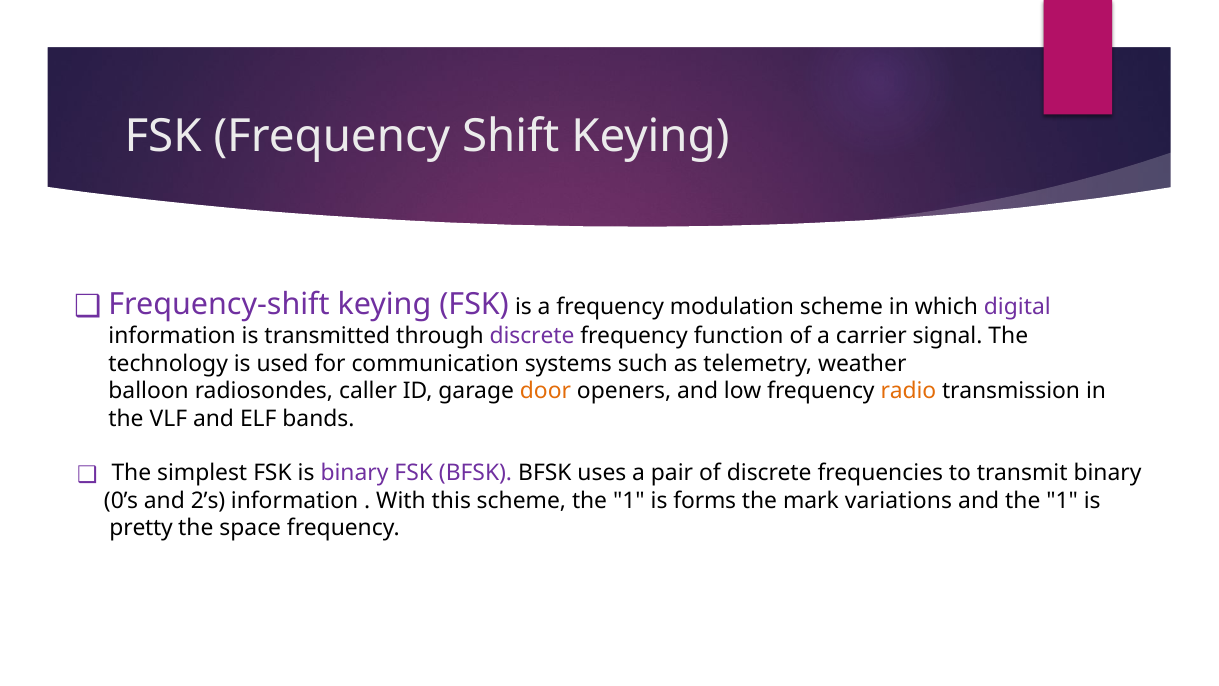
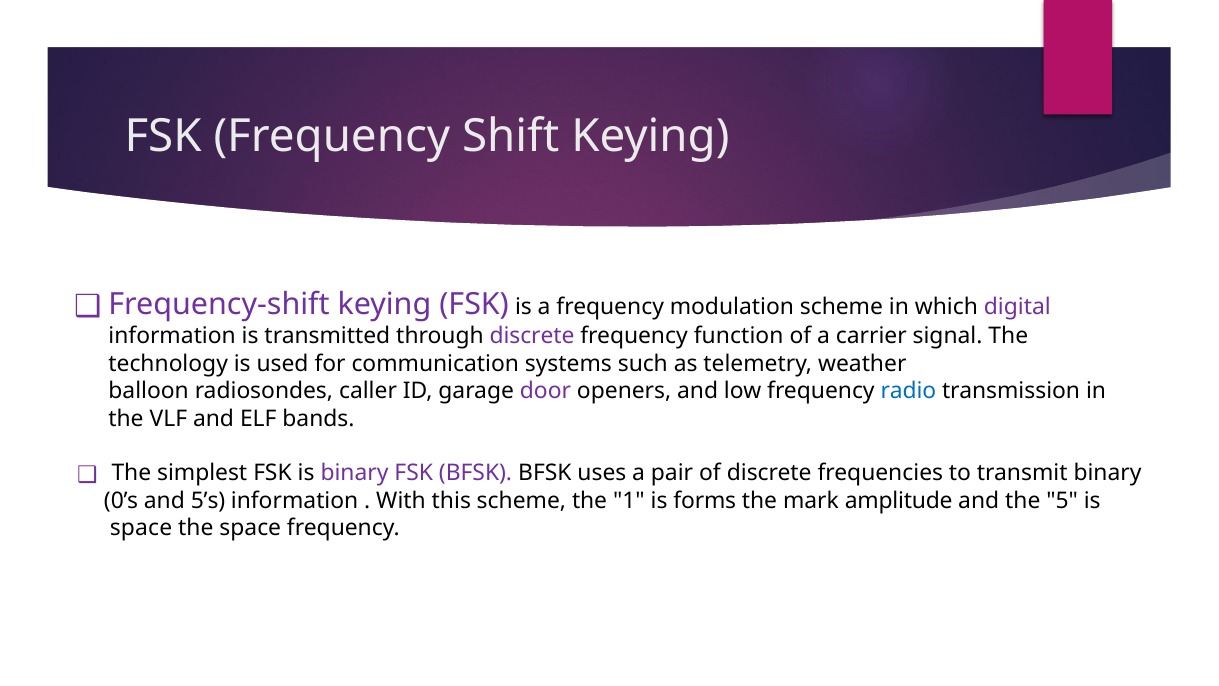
door colour: orange -> purple
radio colour: orange -> blue
2’s: 2’s -> 5’s
variations: variations -> amplitude
and the 1: 1 -> 5
pretty at (141, 528): pretty -> space
